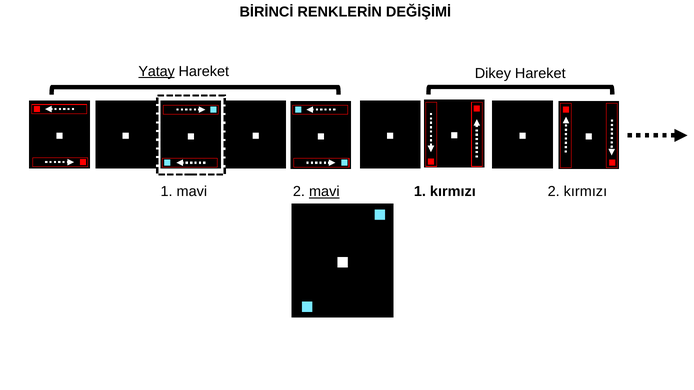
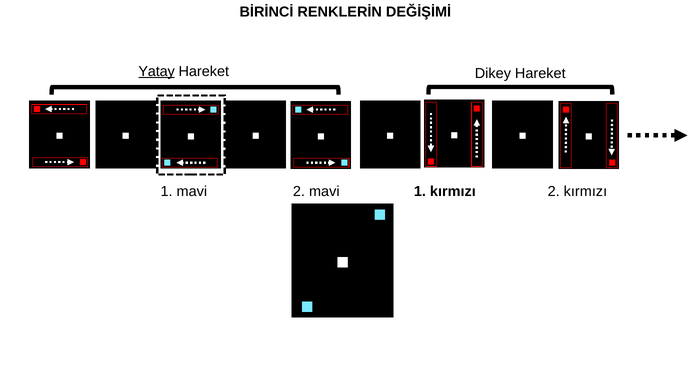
mavi at (324, 192) underline: present -> none
